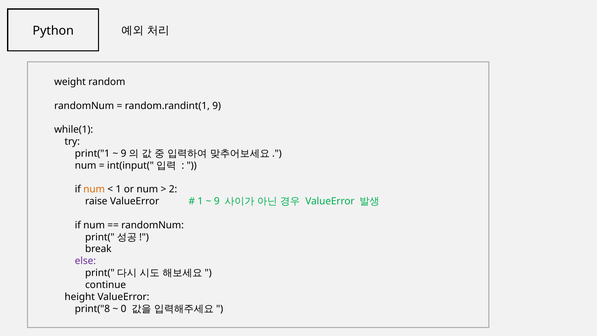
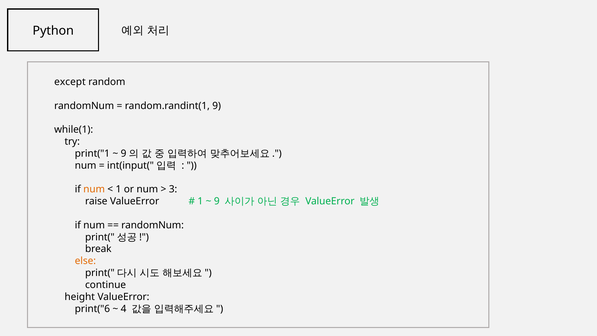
weight: weight -> except
2: 2 -> 3
else colour: purple -> orange
print("8: print("8 -> print("6
0: 0 -> 4
